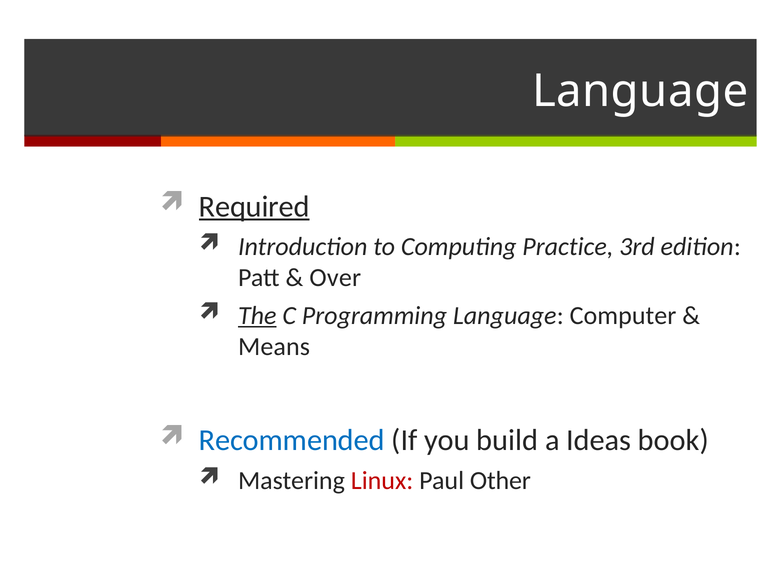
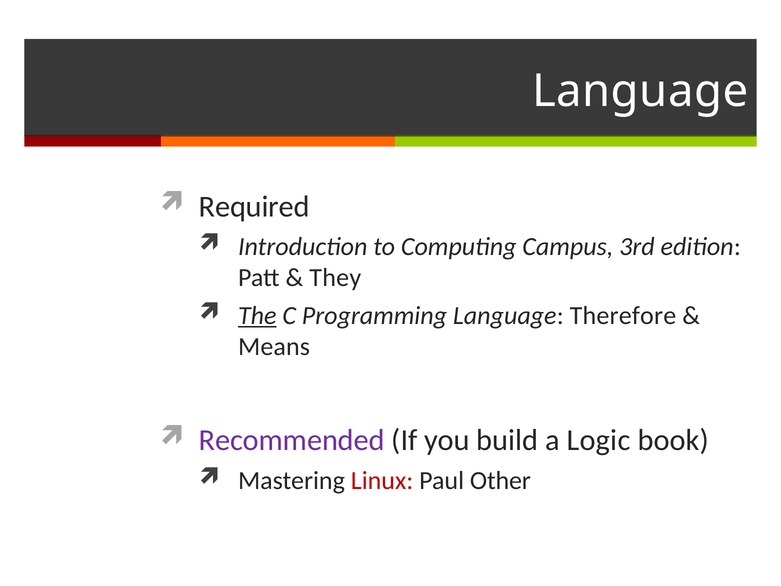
Required underline: present -> none
Practice: Practice -> Campus
Over: Over -> They
Computer: Computer -> Therefore
Recommended colour: blue -> purple
Ideas: Ideas -> Logic
